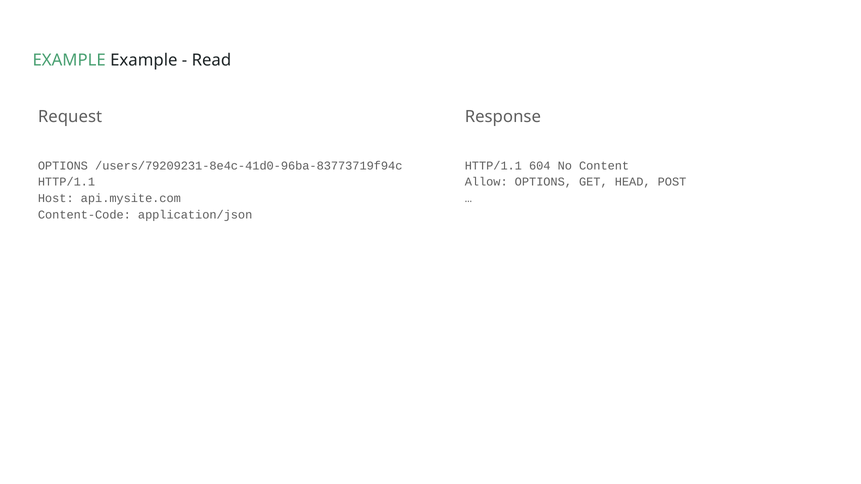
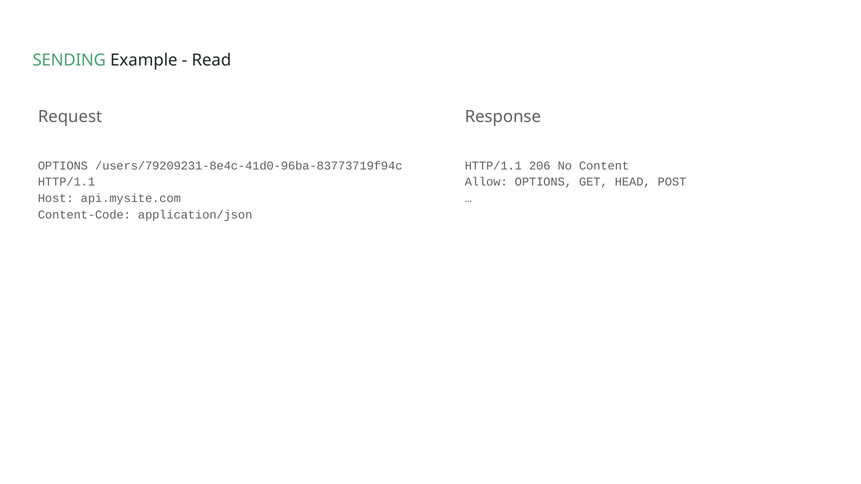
EXAMPLE at (69, 60): EXAMPLE -> SENDING
604: 604 -> 206
